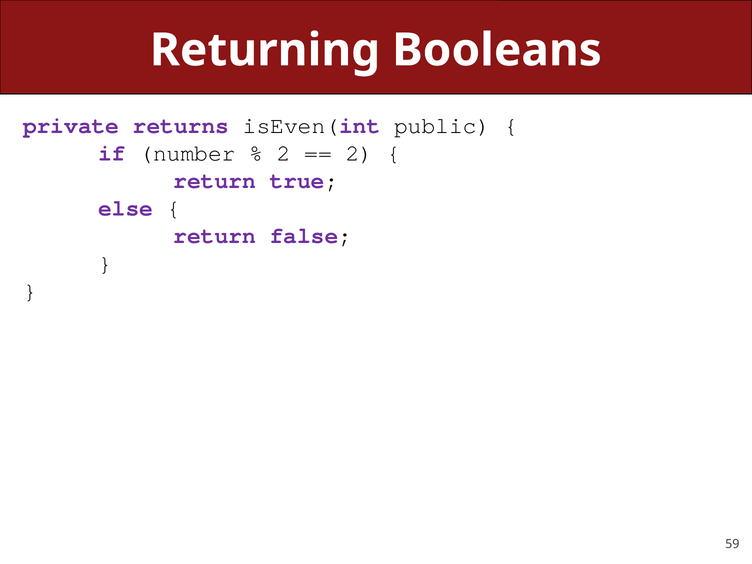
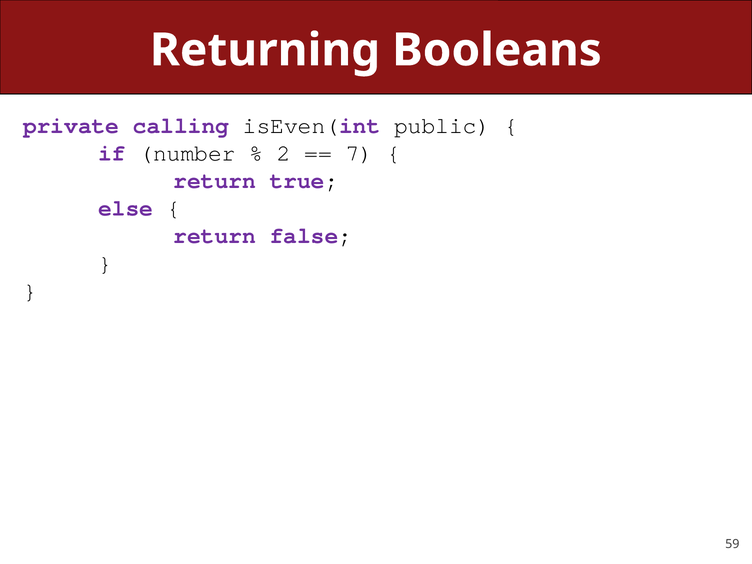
returns: returns -> calling
2 at (359, 153): 2 -> 7
